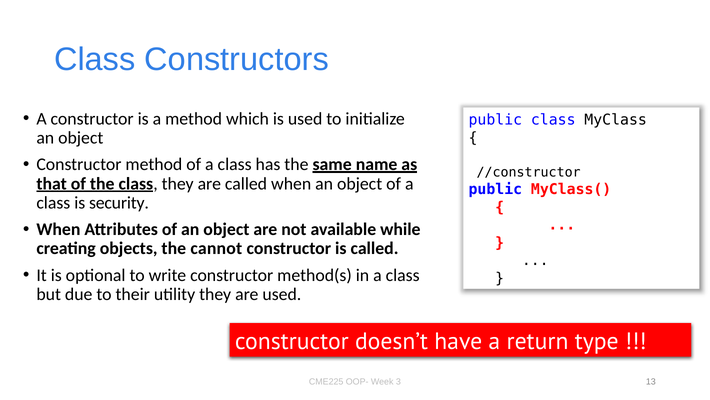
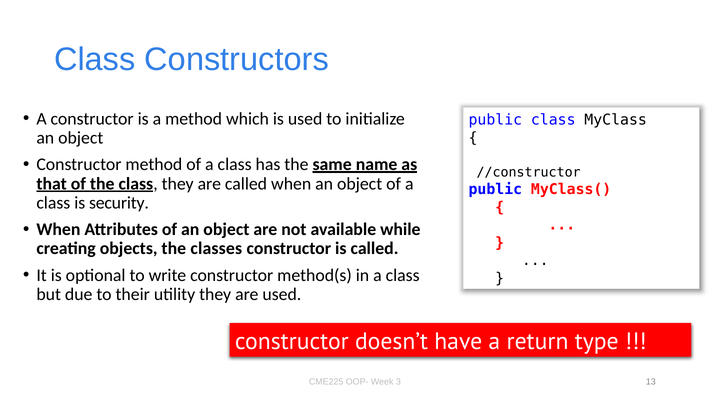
cannot: cannot -> classes
